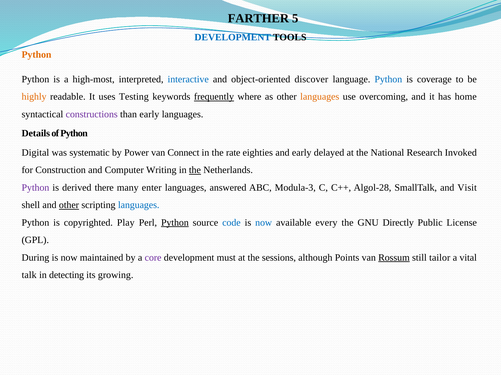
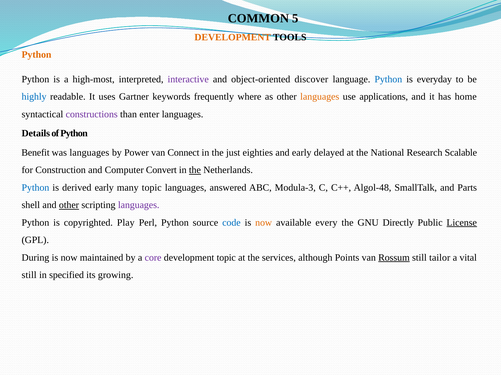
FARTHER: FARTHER -> COMMON
DEVELOPMENT at (233, 37) colour: blue -> orange
interactive colour: blue -> purple
coverage: coverage -> everyday
highly colour: orange -> blue
Testing: Testing -> Gartner
frequently underline: present -> none
overcoming: overcoming -> applications
than early: early -> enter
Digital: Digital -> Benefit
was systematic: systematic -> languages
rate: rate -> just
Invoked: Invoked -> Scalable
Writing: Writing -> Convert
Python at (35, 188) colour: purple -> blue
derived there: there -> early
many enter: enter -> topic
Algol-28: Algol-28 -> Algol-48
Visit: Visit -> Parts
languages at (139, 205) colour: blue -> purple
Python at (175, 223) underline: present -> none
now at (264, 223) colour: blue -> orange
License underline: none -> present
development must: must -> topic
sessions: sessions -> services
talk at (29, 276): talk -> still
detecting: detecting -> specified
